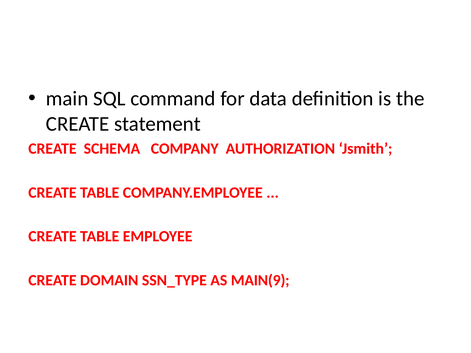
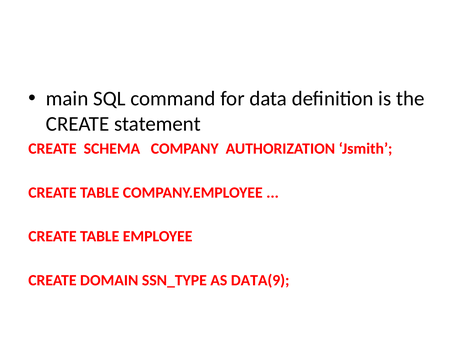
MAIN(9: MAIN(9 -> DATA(9
